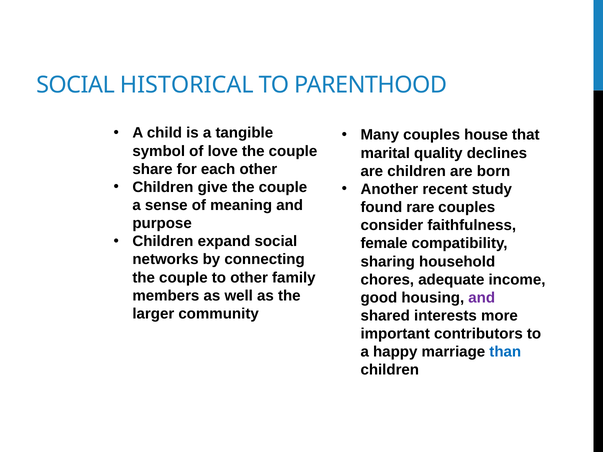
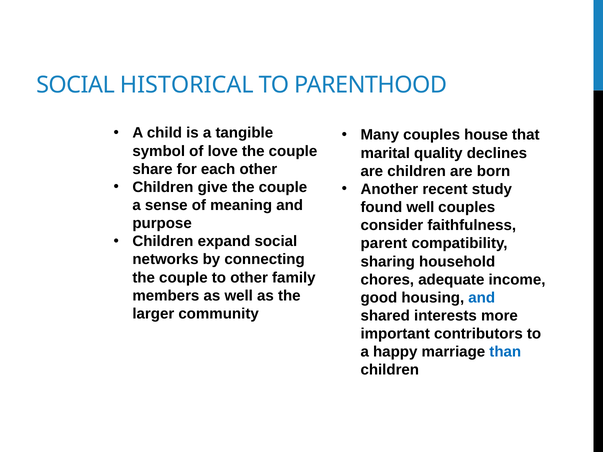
found rare: rare -> well
female: female -> parent
and at (482, 298) colour: purple -> blue
